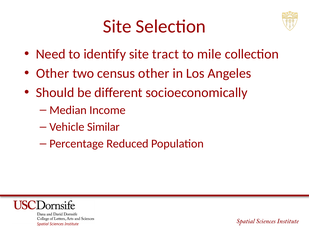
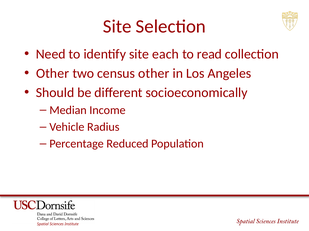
tract: tract -> each
mile: mile -> read
Similar: Similar -> Radius
